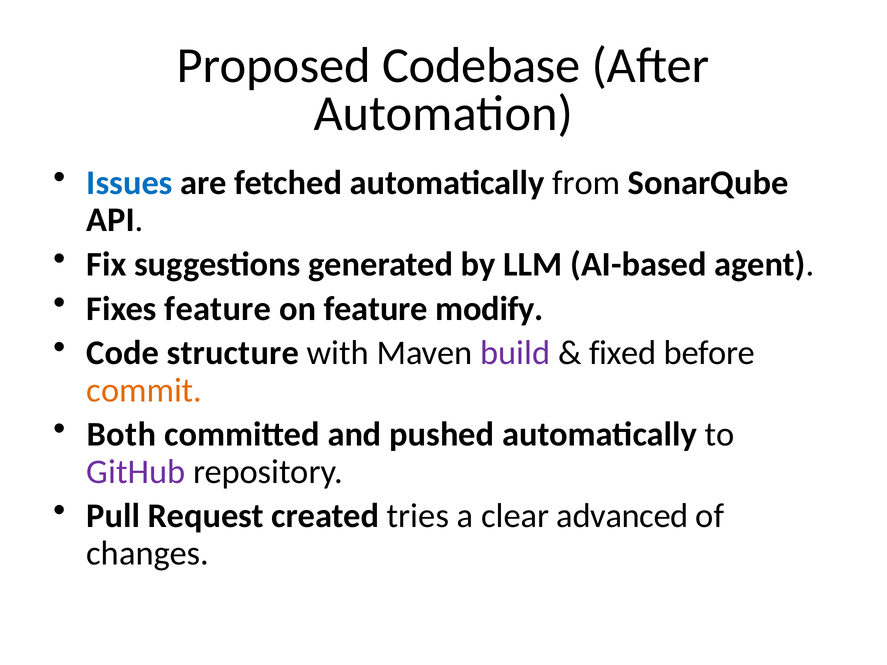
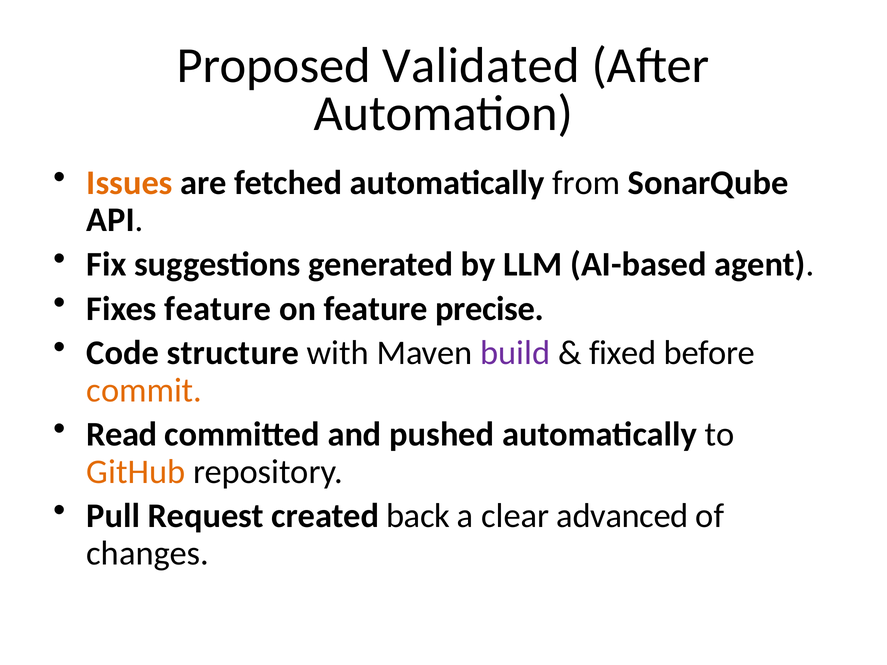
Codebase: Codebase -> Validated
Issues colour: blue -> orange
modify: modify -> precise
Both: Both -> Read
GitHub colour: purple -> orange
tries: tries -> back
